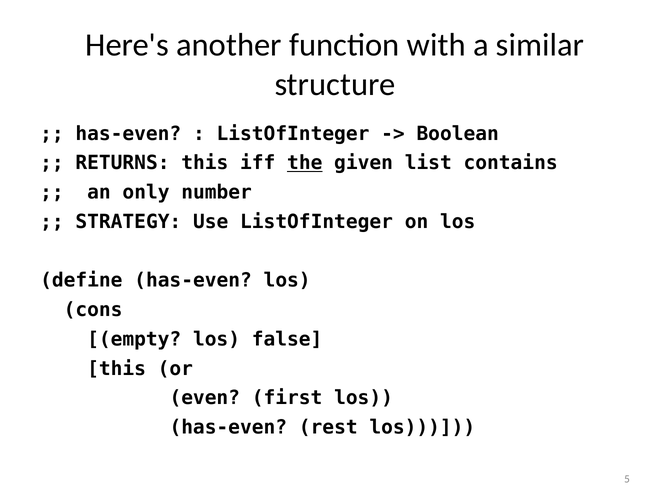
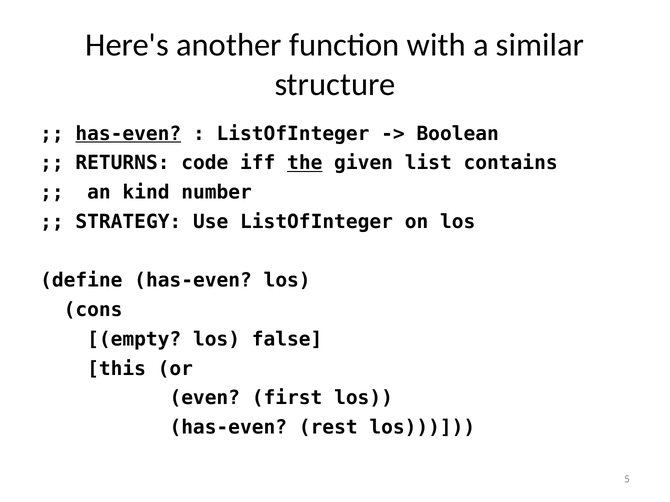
has-even at (128, 134) underline: none -> present
RETURNS this: this -> code
only: only -> kind
